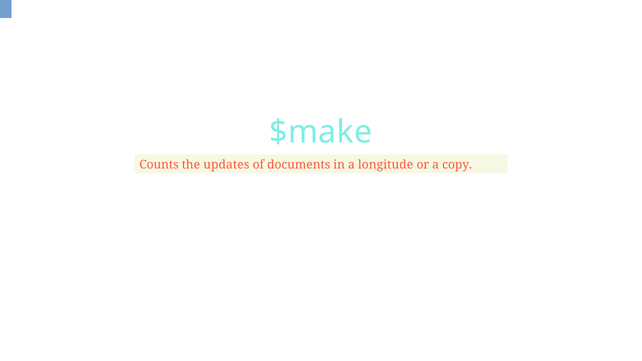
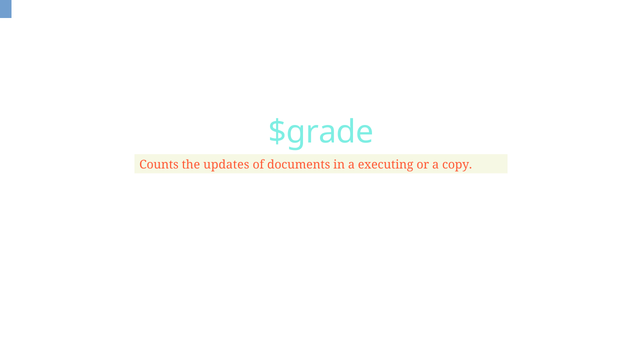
$make: $make -> $grade
longitude: longitude -> executing
